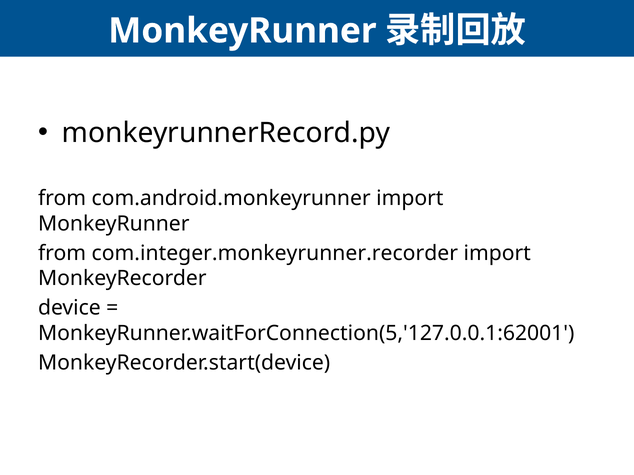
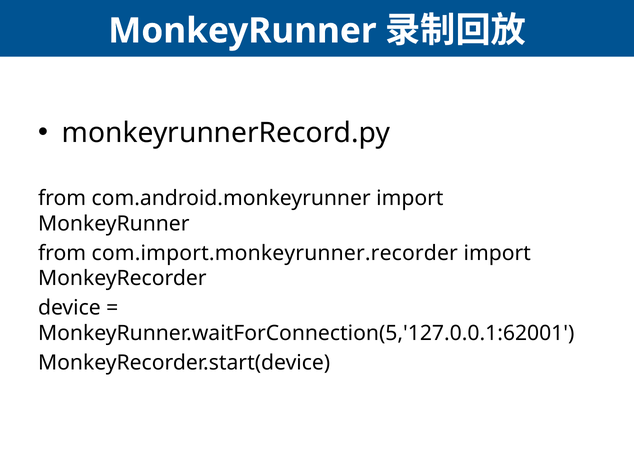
com.integer.monkeyrunner.recorder: com.integer.monkeyrunner.recorder -> com.import.monkeyrunner.recorder
